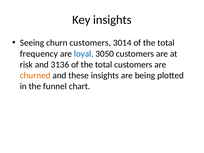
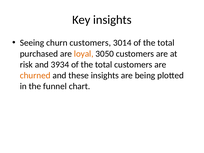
frequency: frequency -> purchased
loyal colour: blue -> orange
3136: 3136 -> 3934
